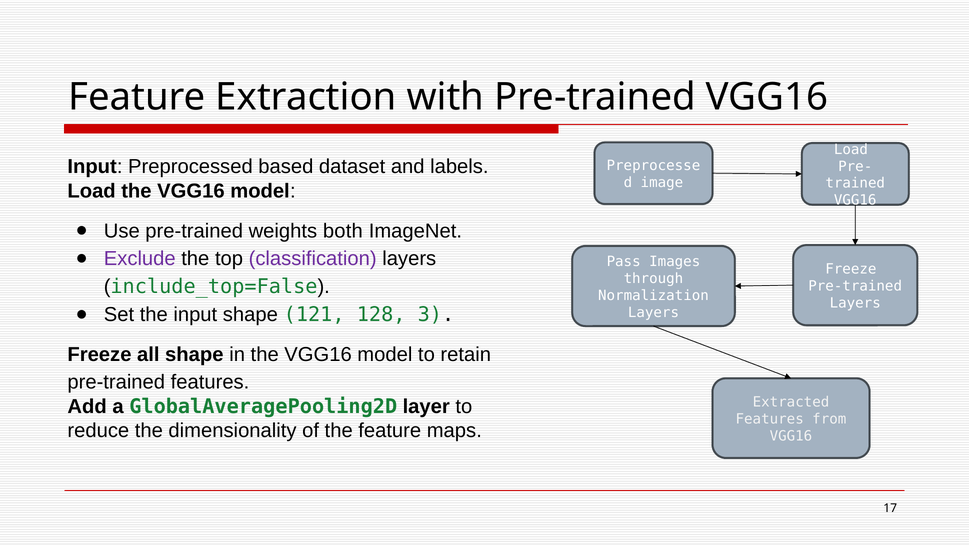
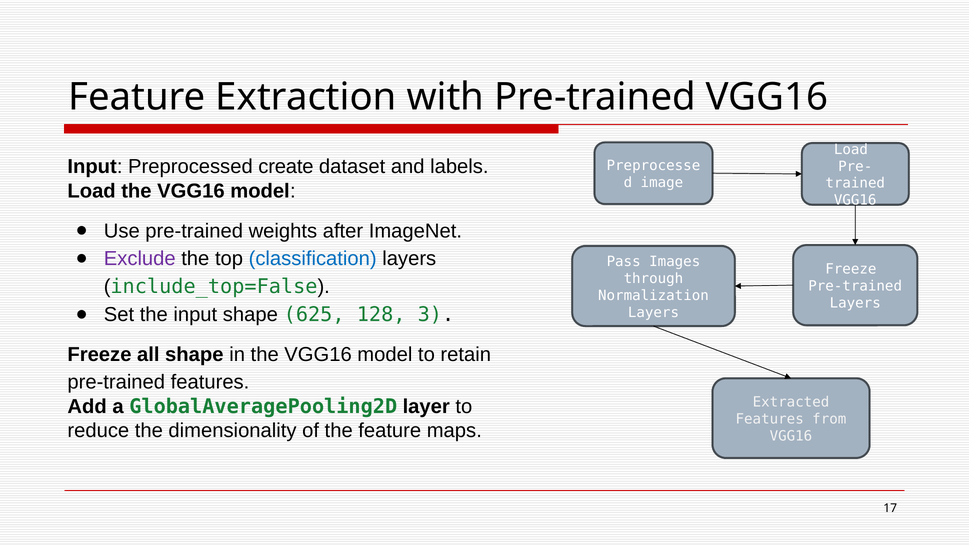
based: based -> create
both: both -> after
classification colour: purple -> blue
121: 121 -> 625
